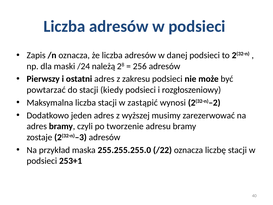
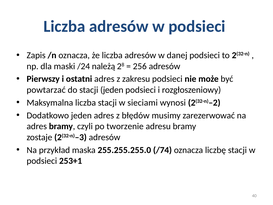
stacji kiedy: kiedy -> jeden
zastąpić: zastąpić -> sieciami
wyższej: wyższej -> błędów
/22: /22 -> /74
